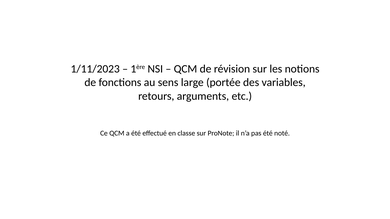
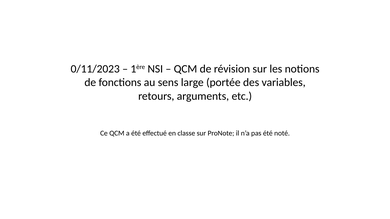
1/11/2023: 1/11/2023 -> 0/11/2023
